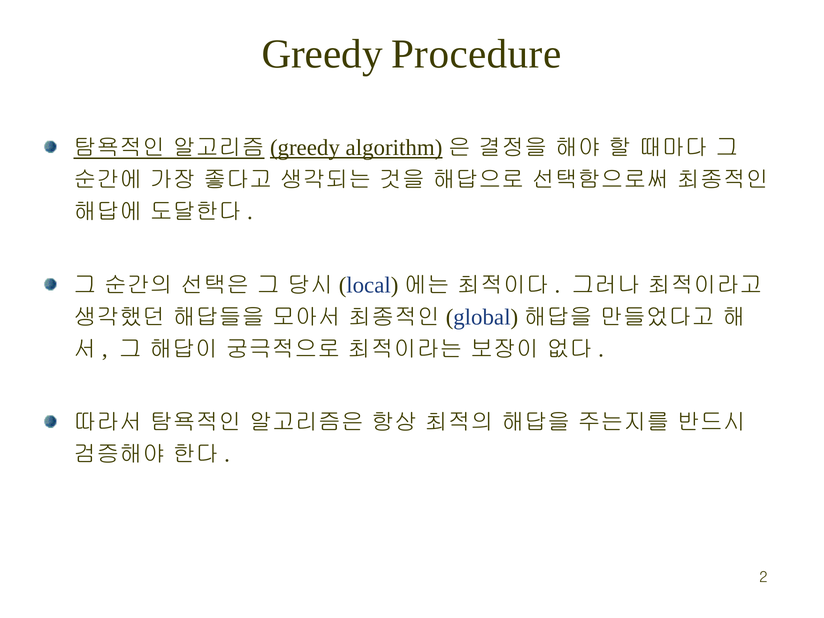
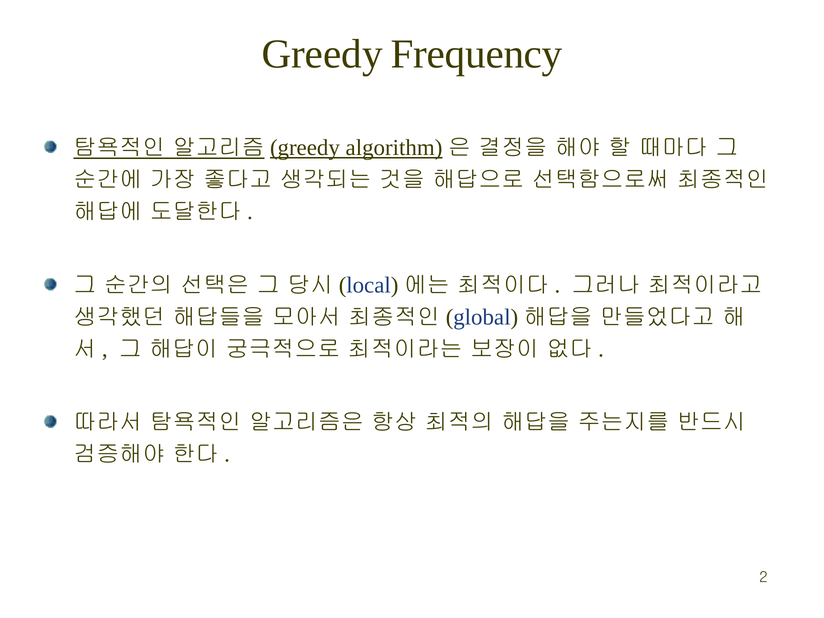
Procedure: Procedure -> Frequency
